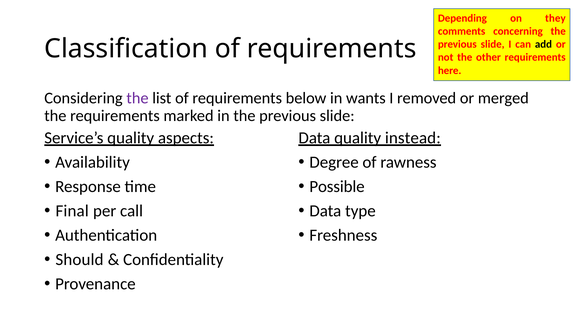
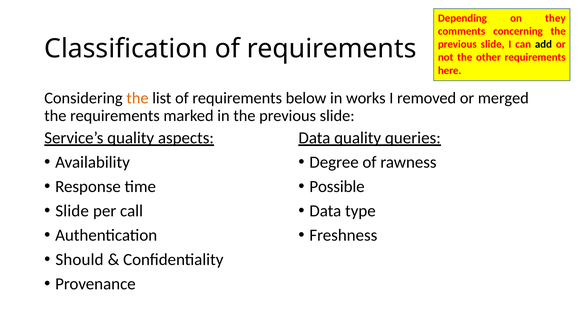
the at (137, 98) colour: purple -> orange
wants: wants -> works
instead: instead -> queries
Final at (72, 211): Final -> Slide
